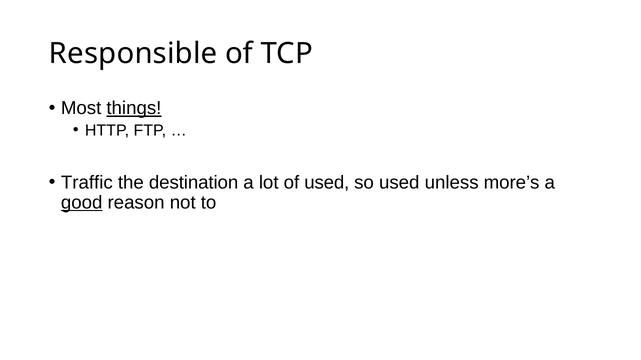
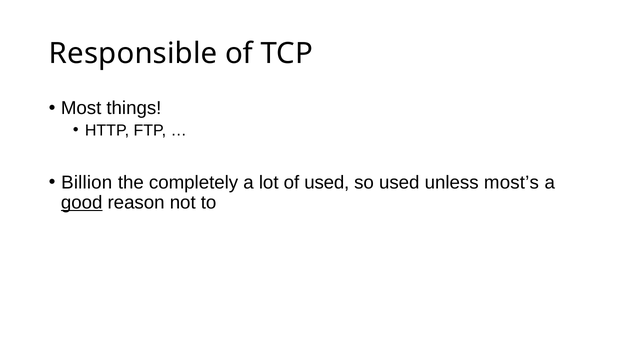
things underline: present -> none
Traffic: Traffic -> Billion
destination: destination -> completely
more’s: more’s -> most’s
